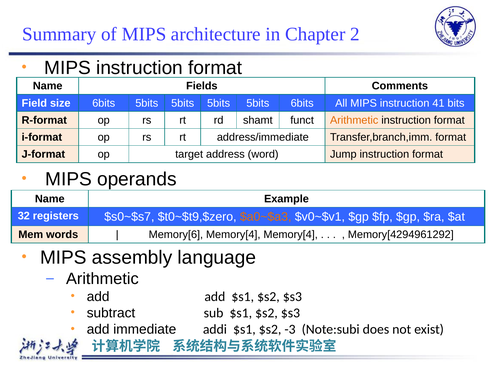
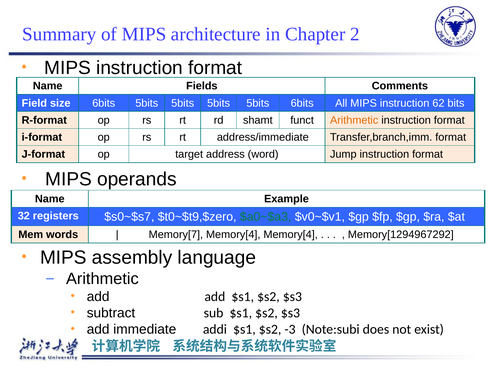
41: 41 -> 62
$a0~$a3 colour: orange -> green
Memory[6: Memory[6 -> Memory[7
Memory[4294961292: Memory[4294961292 -> Memory[1294967292
